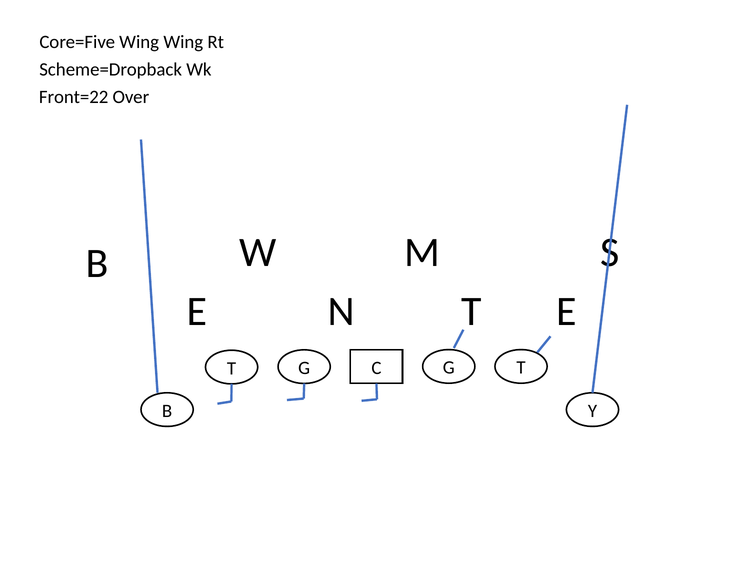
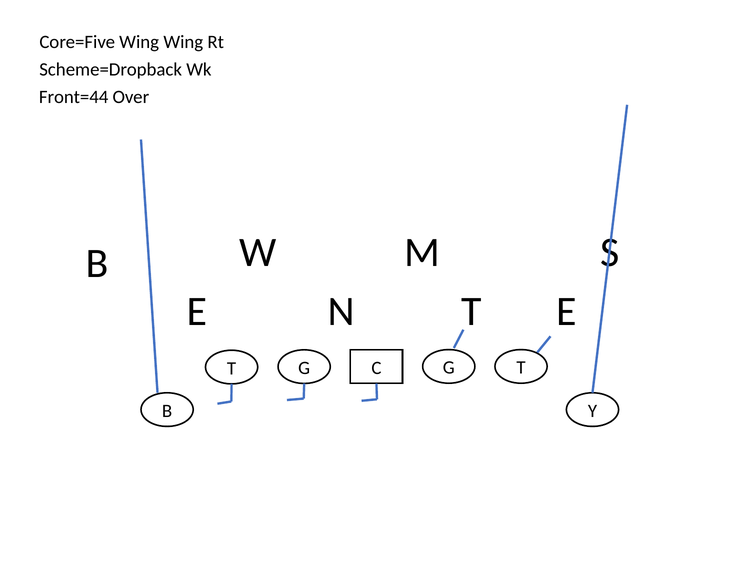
Front=22: Front=22 -> Front=44
